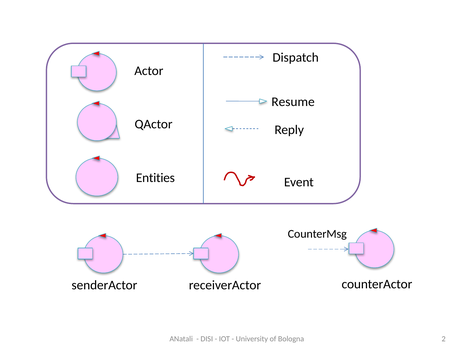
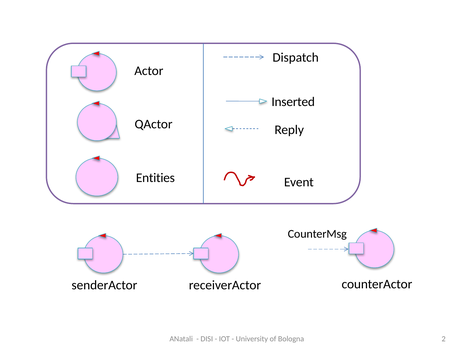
Resume: Resume -> Inserted
